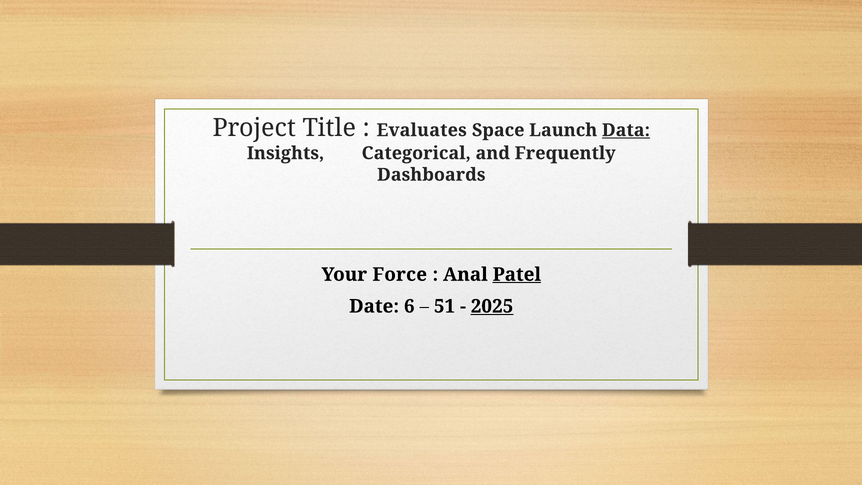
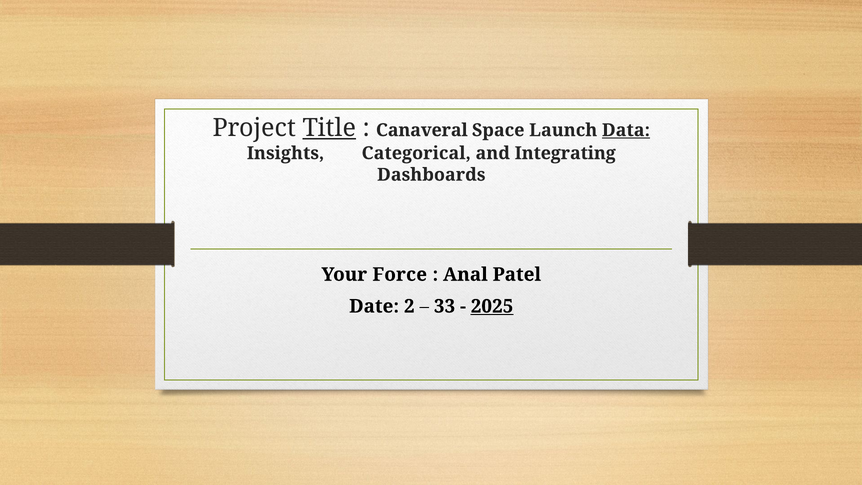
Title underline: none -> present
Evaluates: Evaluates -> Canaveral
Frequently: Frequently -> Integrating
Patel underline: present -> none
6: 6 -> 2
51: 51 -> 33
